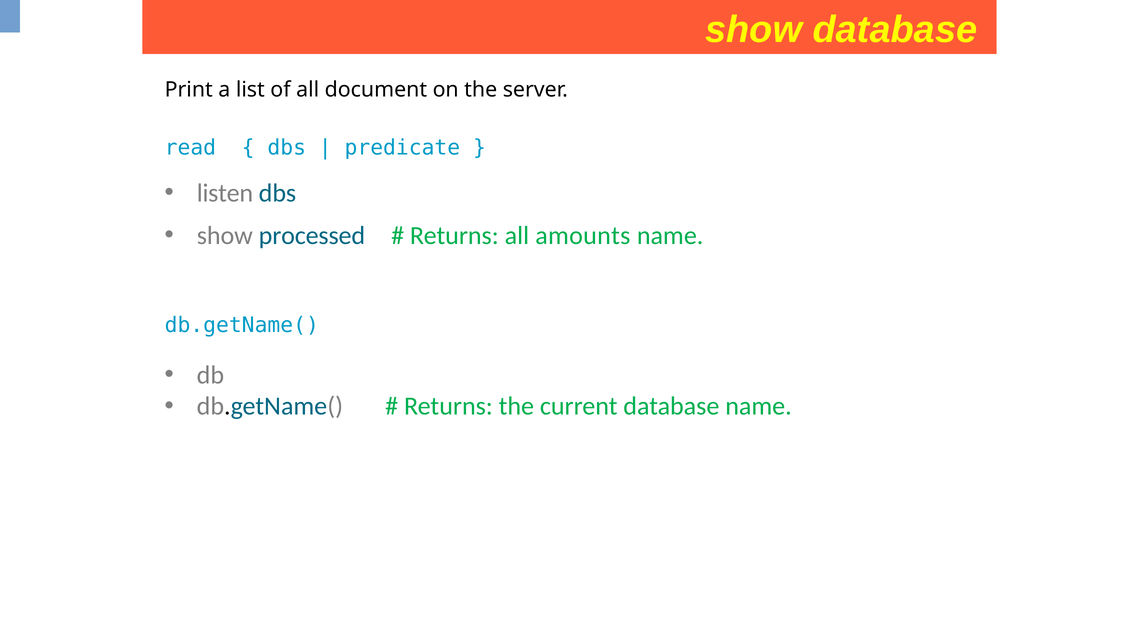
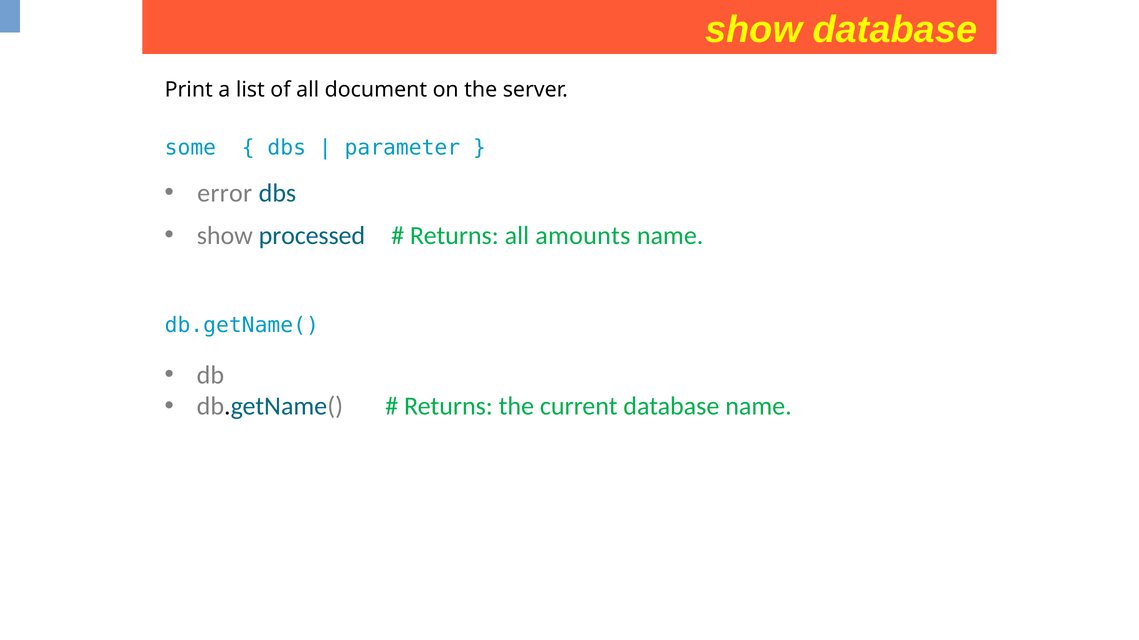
read: read -> some
predicate: predicate -> parameter
listen: listen -> error
